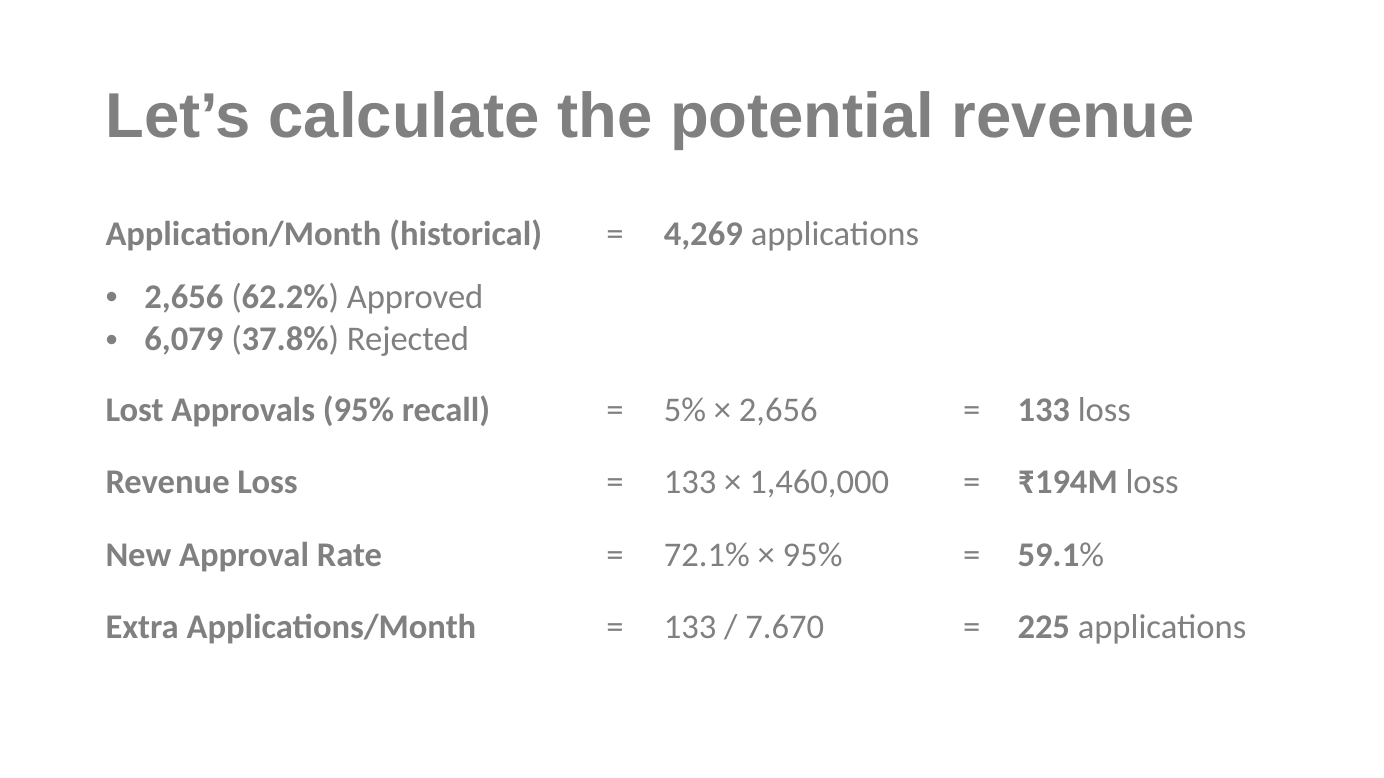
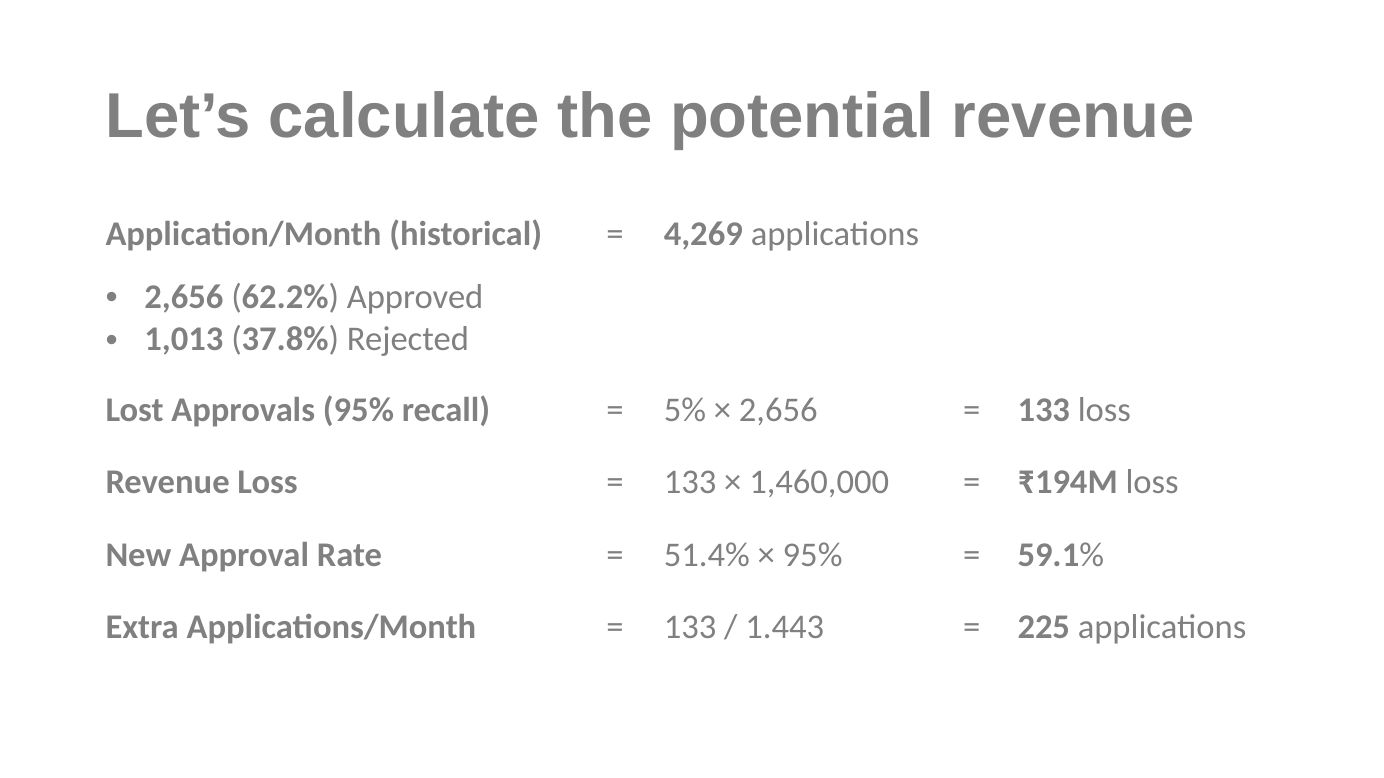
6,079: 6,079 -> 1,013
72.1%: 72.1% -> 51.4%
7.670: 7.670 -> 1.443
